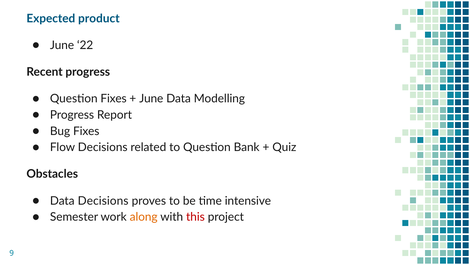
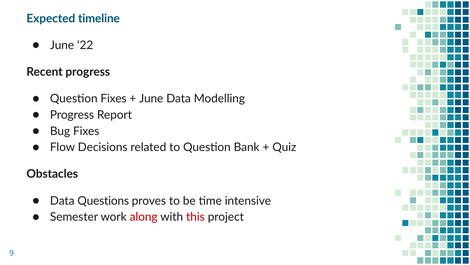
product: product -> timeline
Data Decisions: Decisions -> Questions
along colour: orange -> red
